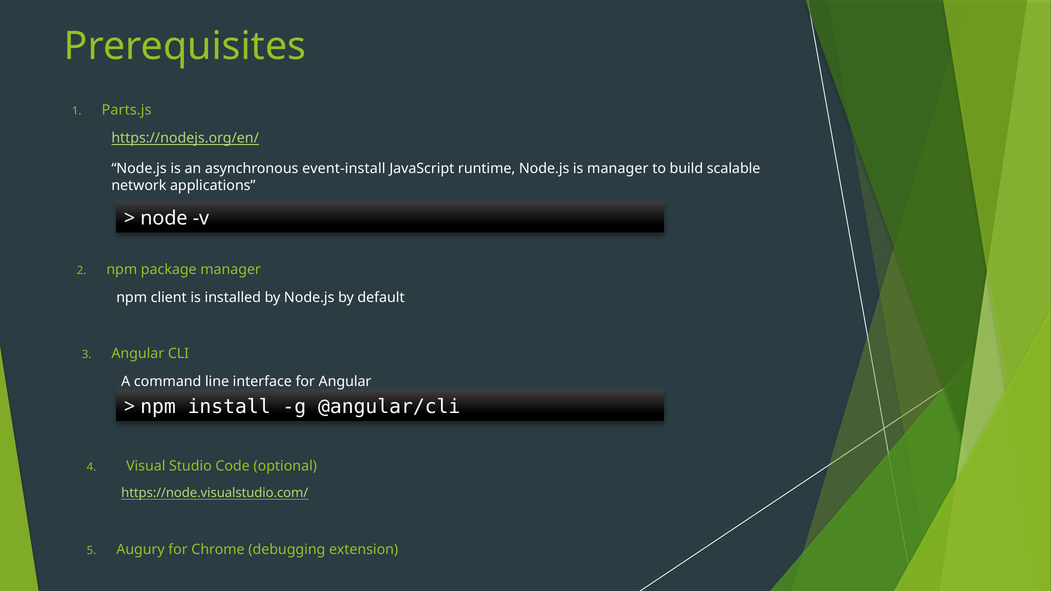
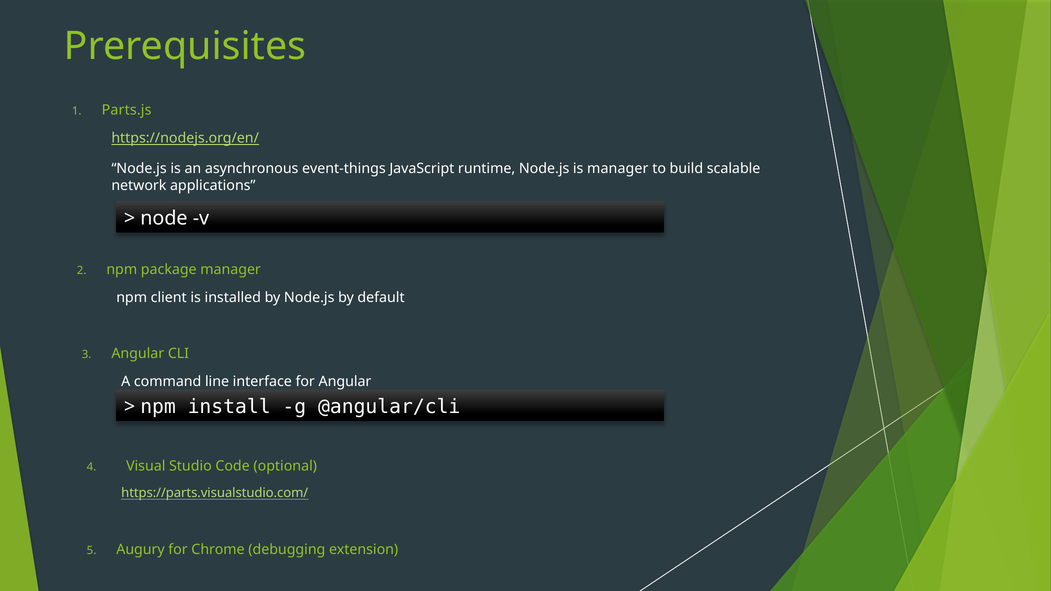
event-install: event-install -> event-things
https://node.visualstudio.com/: https://node.visualstudio.com/ -> https://parts.visualstudio.com/
